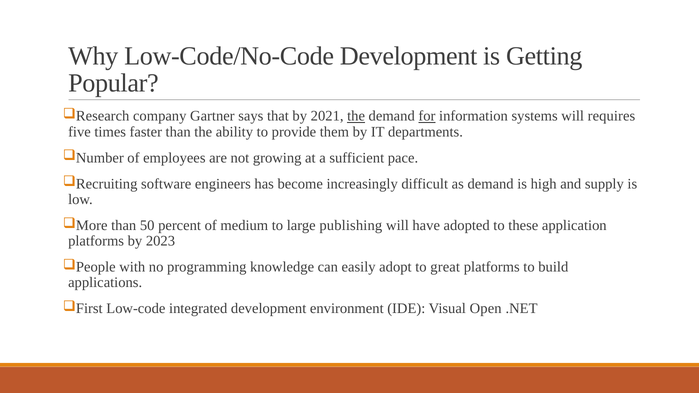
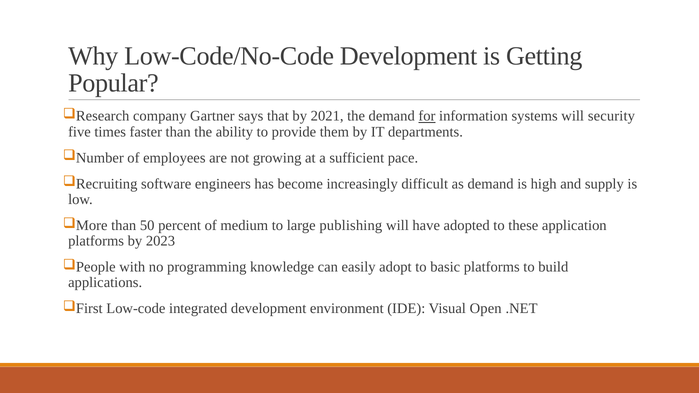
the at (356, 116) underline: present -> none
requires: requires -> security
great: great -> basic
